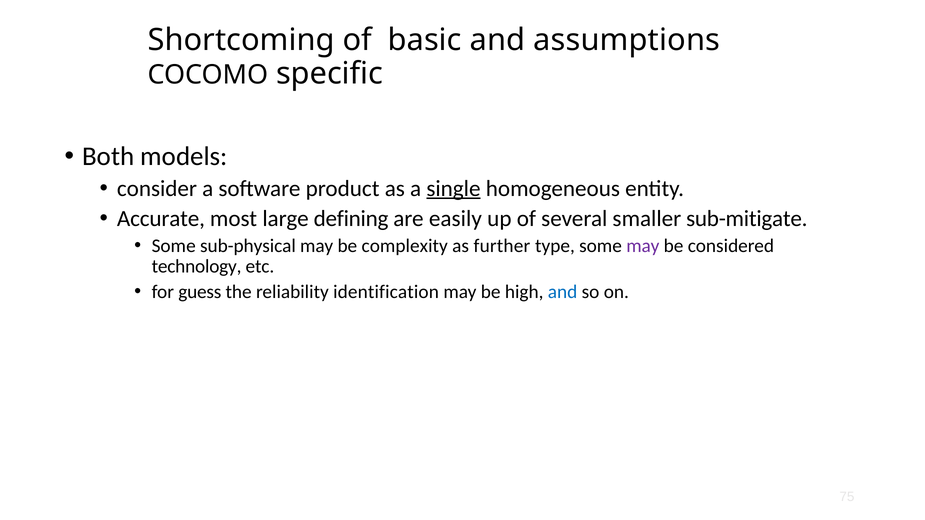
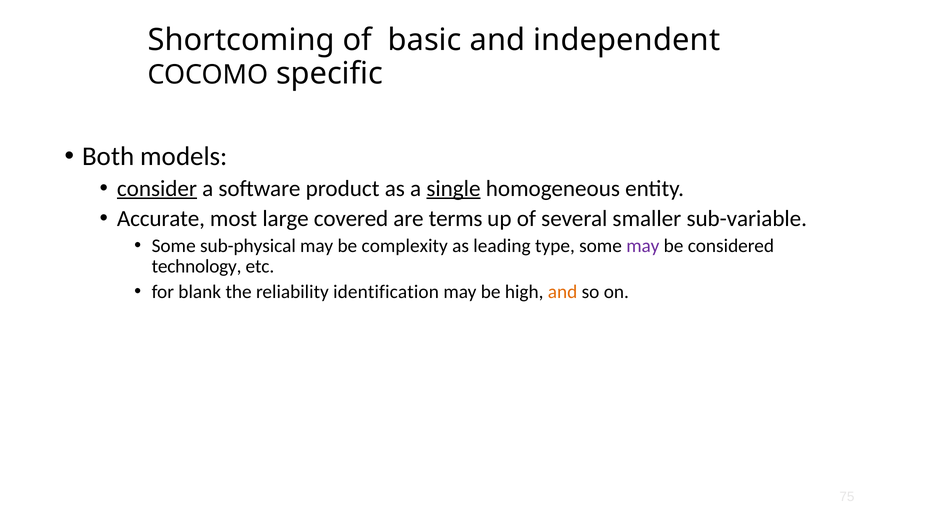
assumptions: assumptions -> independent
consider underline: none -> present
defining: defining -> covered
easily: easily -> terms
sub-mitigate: sub-mitigate -> sub-variable
further: further -> leading
guess: guess -> blank
and at (563, 292) colour: blue -> orange
